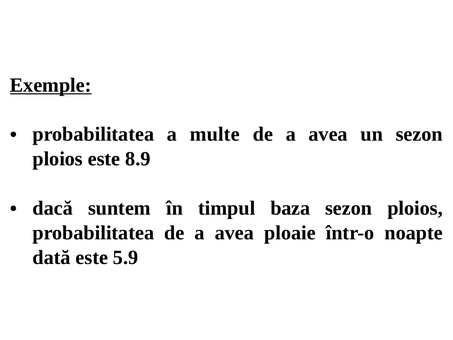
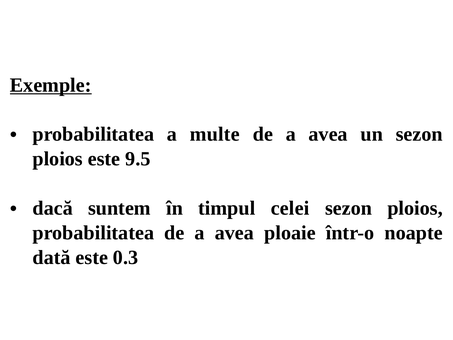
8.9: 8.9 -> 9.5
baza: baza -> celei
5.9: 5.9 -> 0.3
